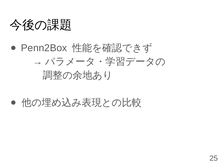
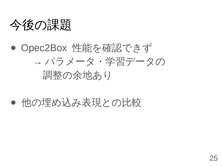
Penn2Box: Penn2Box -> Opec2Box
